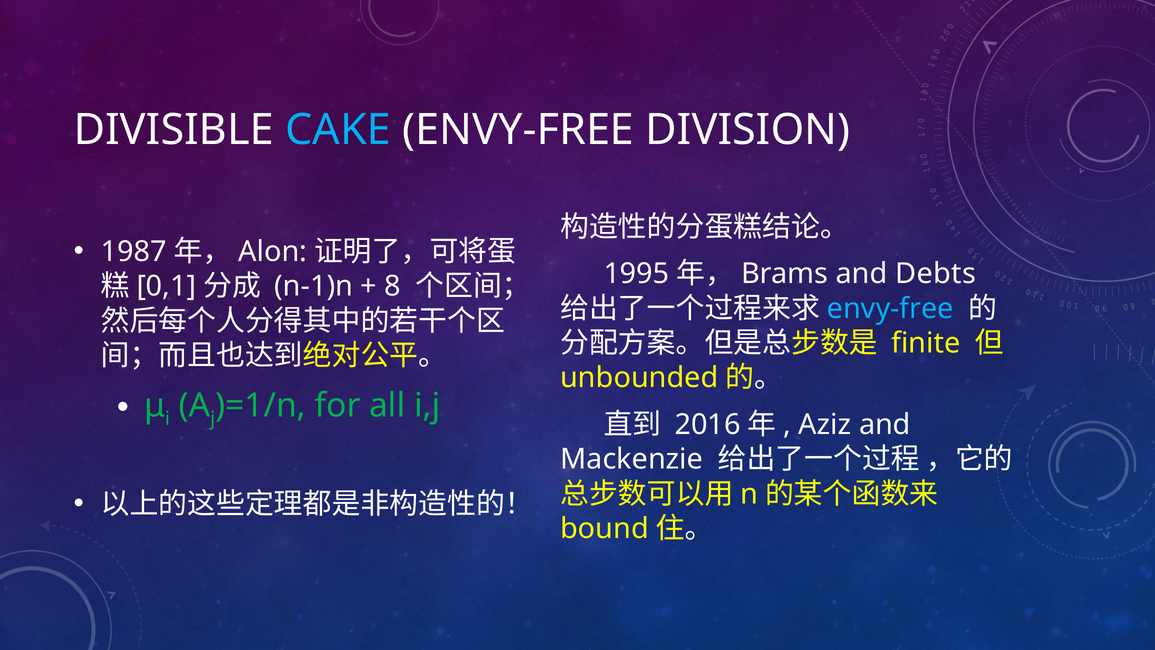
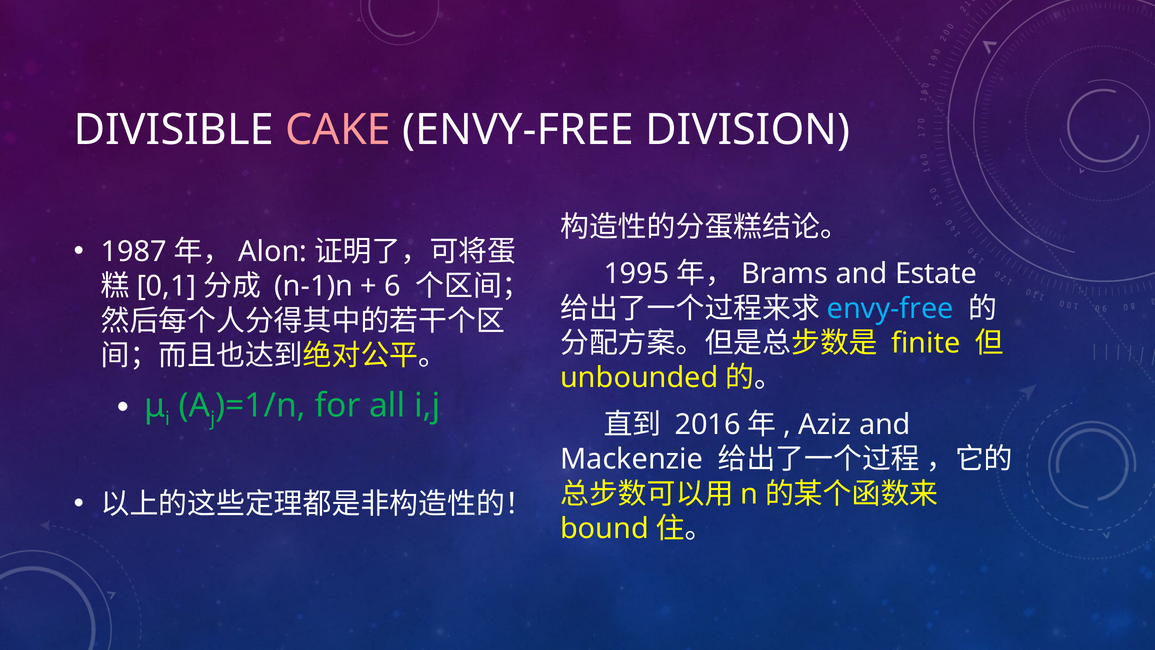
CAKE colour: light blue -> pink
Debts: Debts -> Estate
8: 8 -> 6
